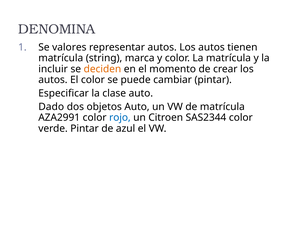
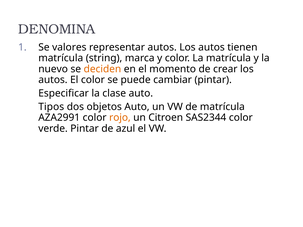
incluir: incluir -> nuevo
Dado: Dado -> Tipos
rojo colour: blue -> orange
